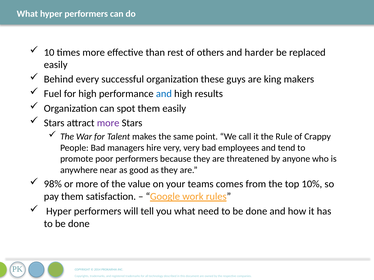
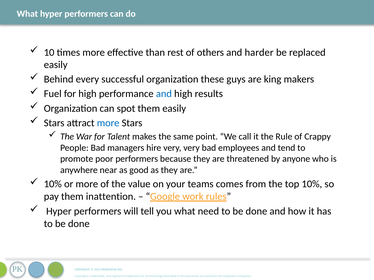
more at (108, 123) colour: purple -> blue
98% at (53, 184): 98% -> 10%
satisfaction: satisfaction -> inattention
